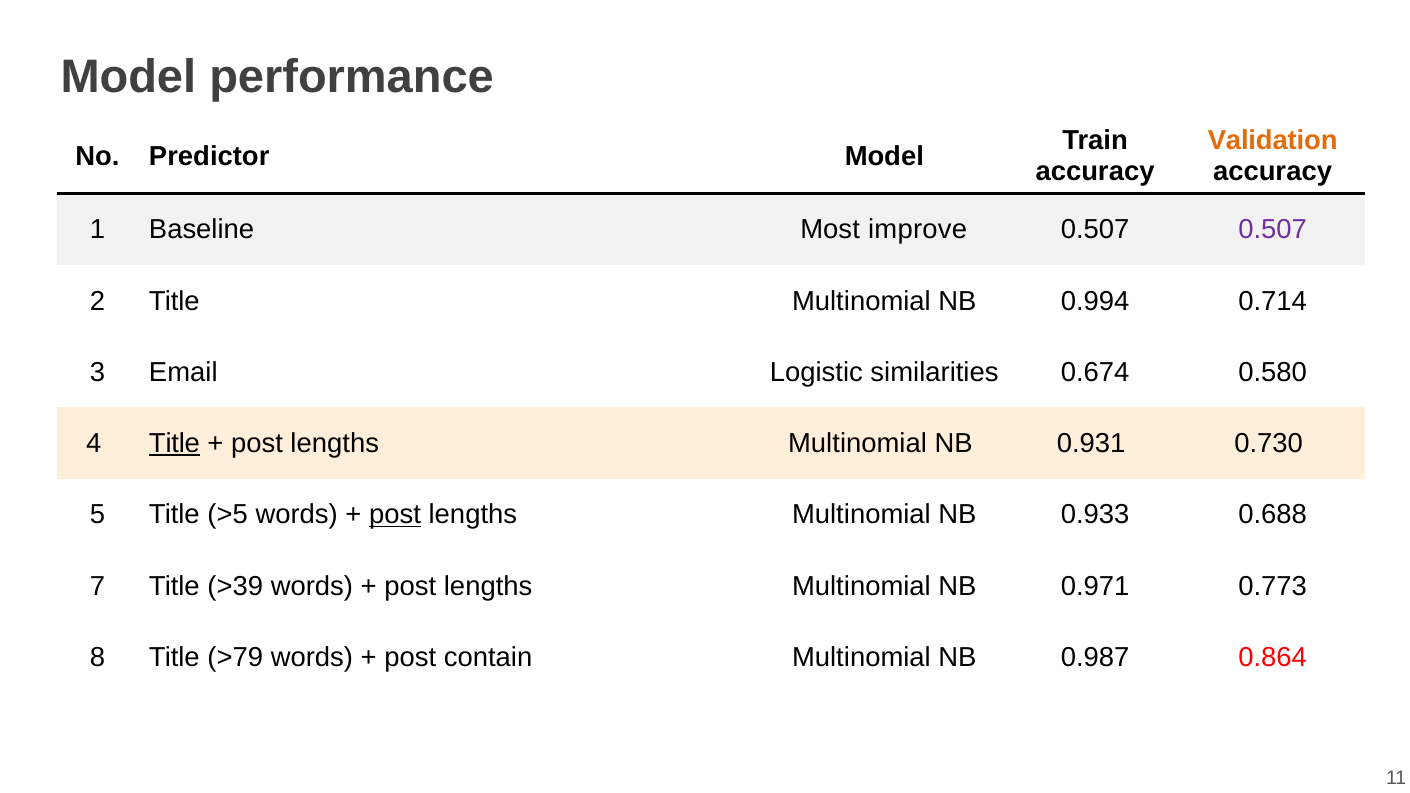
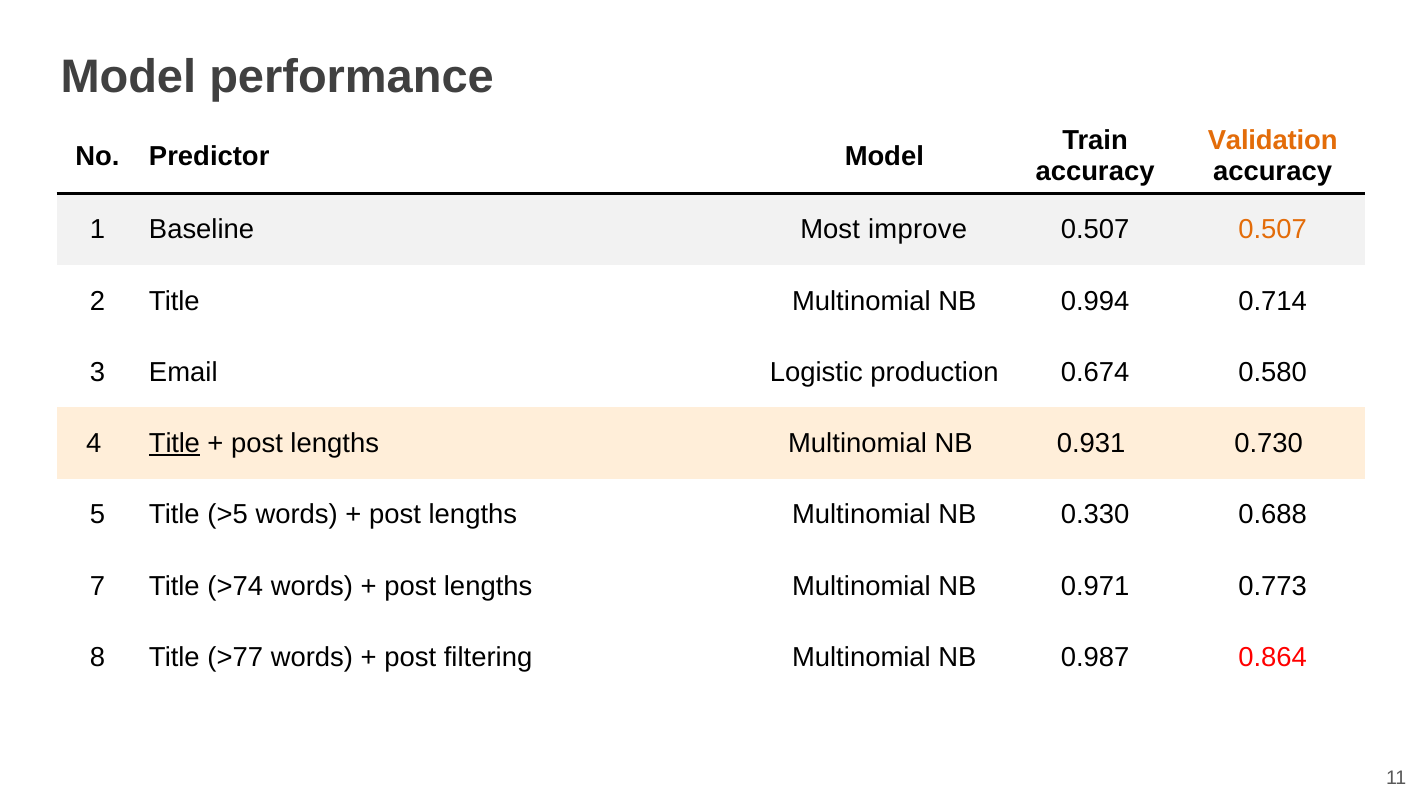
0.507 at (1273, 230) colour: purple -> orange
similarities: similarities -> production
post at (395, 515) underline: present -> none
0.933: 0.933 -> 0.330
>39: >39 -> >74
>79: >79 -> >77
contain: contain -> filtering
